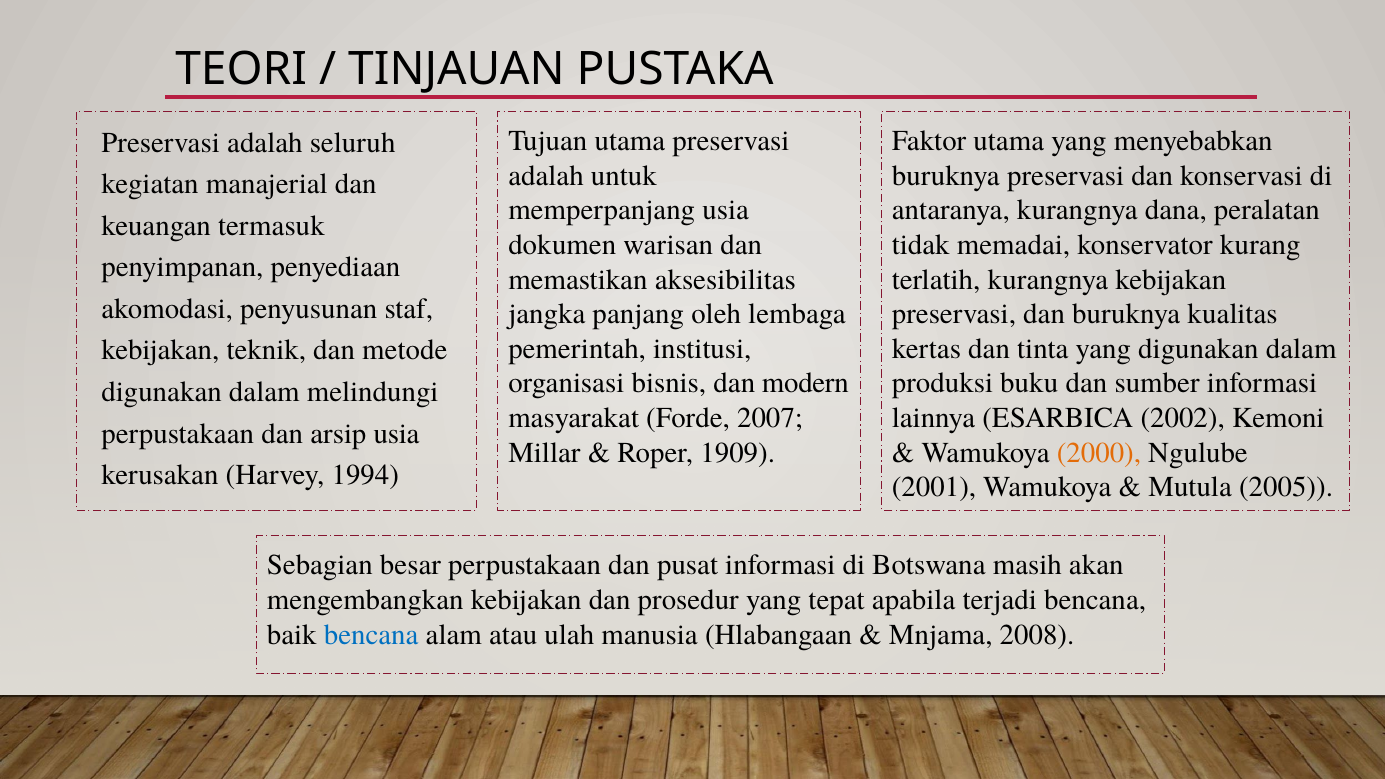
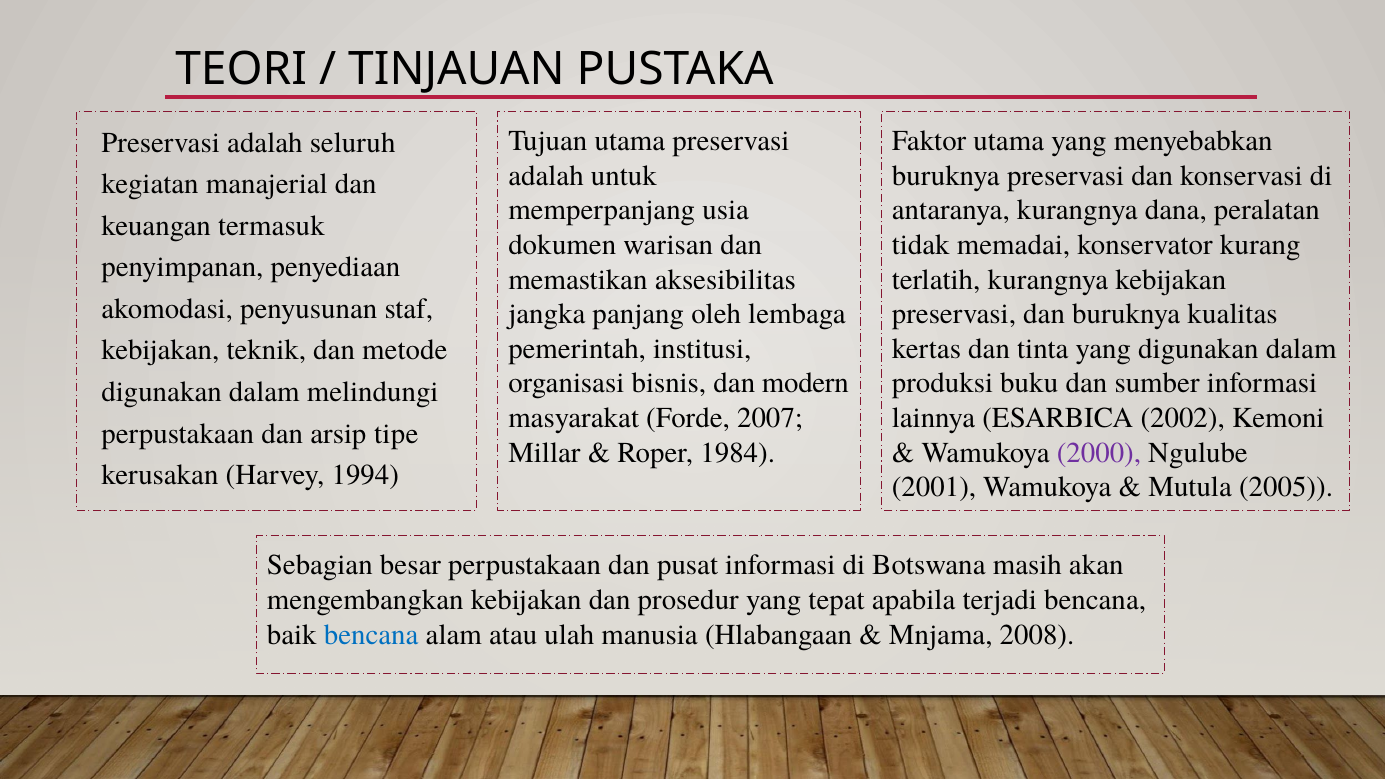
arsip usia: usia -> tipe
1909: 1909 -> 1984
2000 colour: orange -> purple
